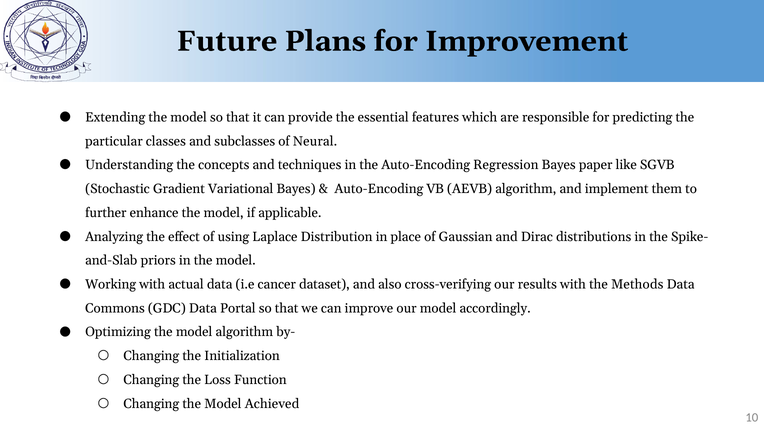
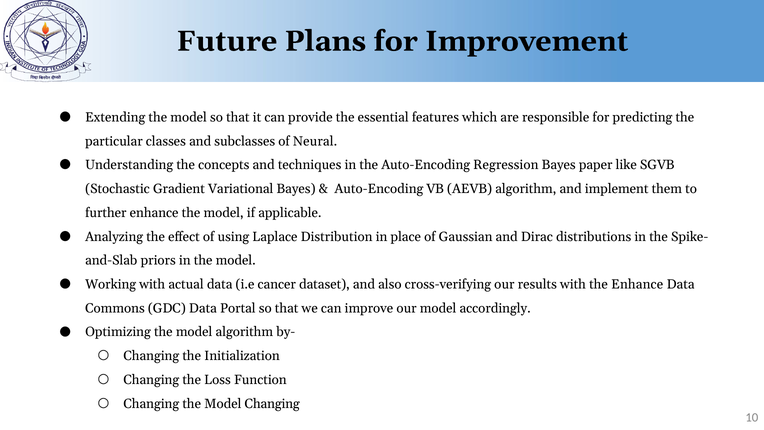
the Methods: Methods -> Enhance
Model Achieved: Achieved -> Changing
